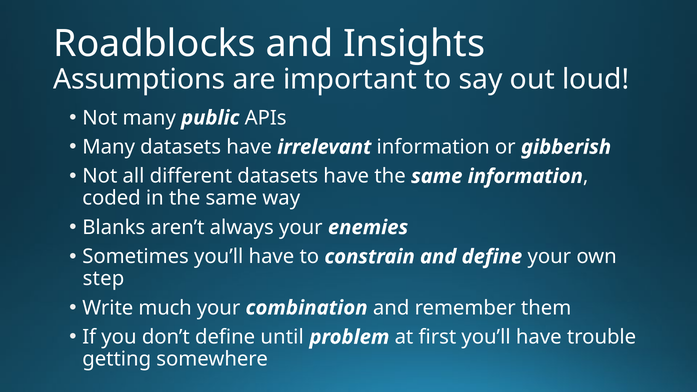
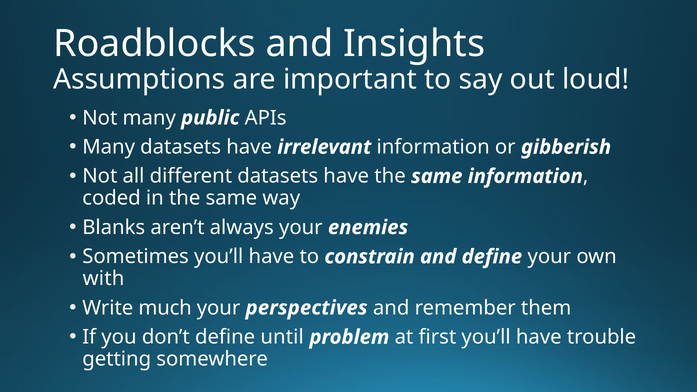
step: step -> with
combination: combination -> perspectives
